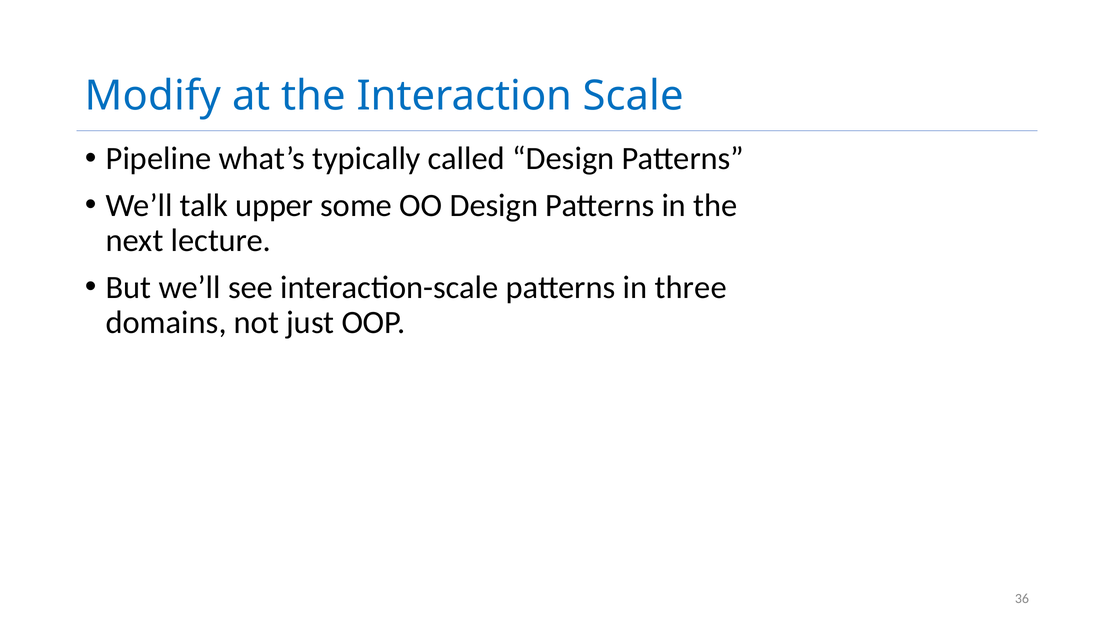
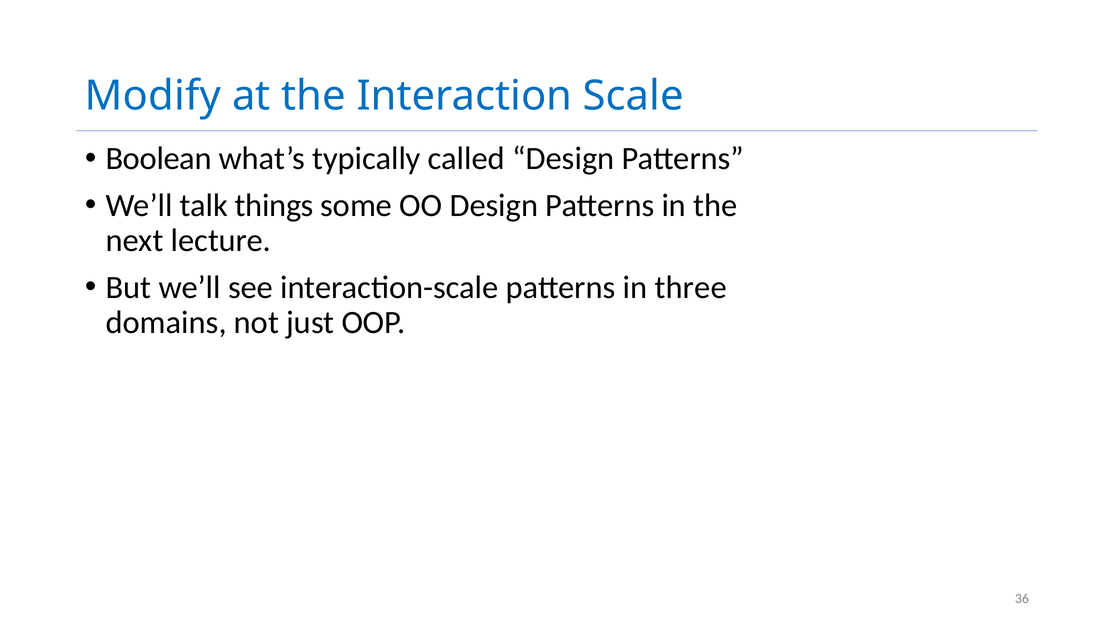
Pipeline: Pipeline -> Boolean
upper: upper -> things
